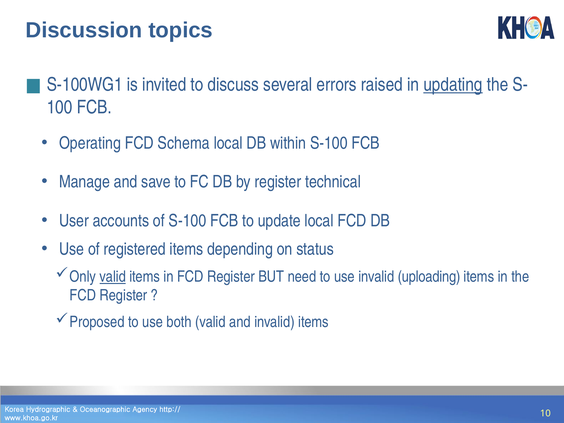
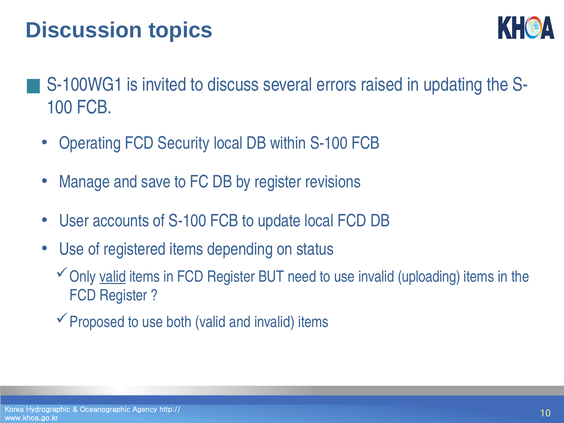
updating underline: present -> none
Schema: Schema -> Security
technical: technical -> revisions
